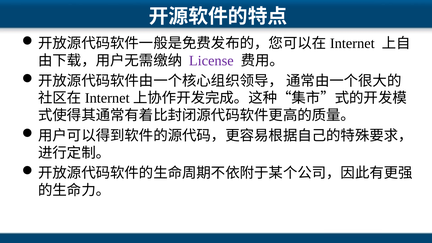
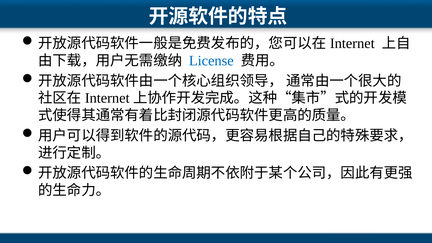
License colour: purple -> blue
